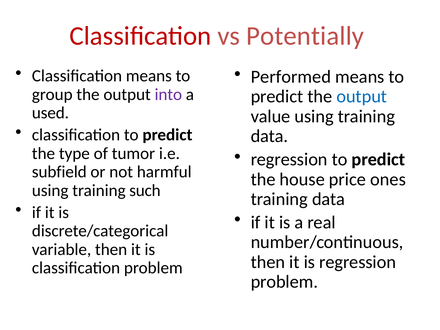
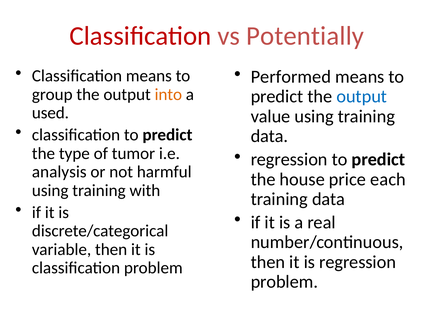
into colour: purple -> orange
subfield: subfield -> analysis
ones: ones -> each
such: such -> with
